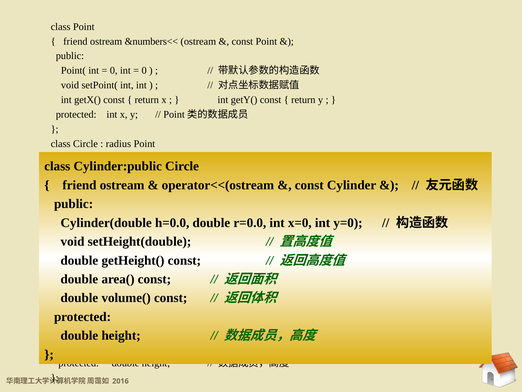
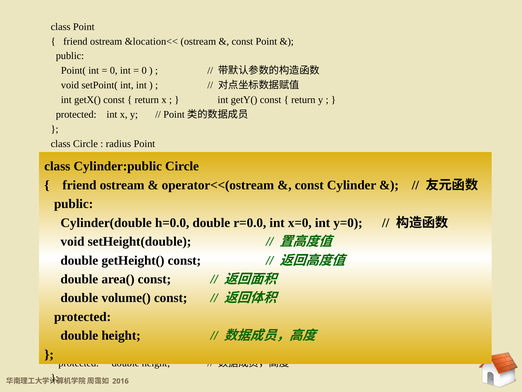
&numbers<<: &numbers<< -> &location<<
